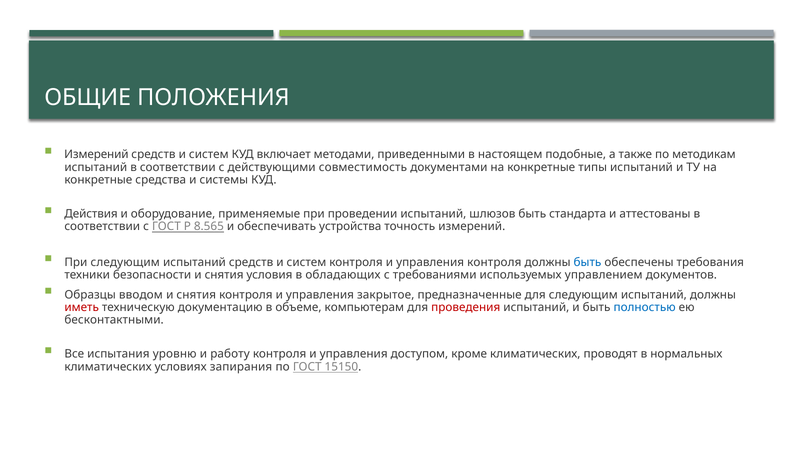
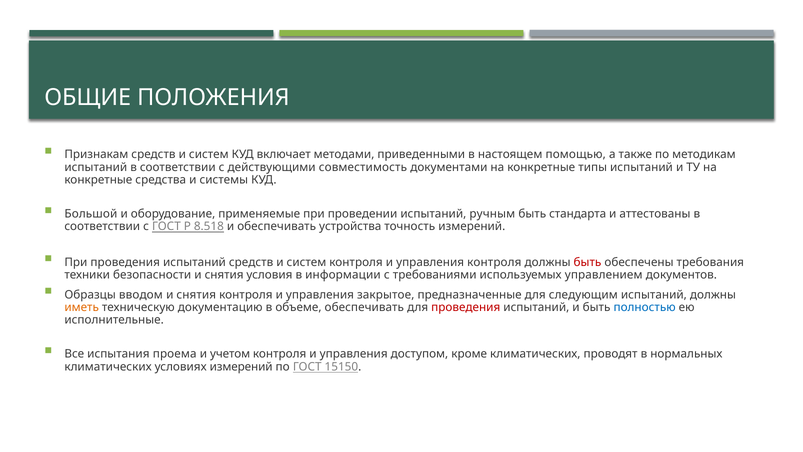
Измерений at (96, 154): Измерений -> Признакам
подобные: подобные -> помощью
Действия: Действия -> Большой
шлюзов: шлюзов -> ручным
8.565: 8.565 -> 8.518
При следующим: следующим -> проведения
быть at (587, 262) colour: blue -> red
обладающих: обладающих -> информации
иметь colour: red -> orange
объеме компьютерам: компьютерам -> обеспечивать
бесконтактными: бесконтактными -> исполнительные
уровню: уровню -> проема
работу: работу -> учетом
условиях запирания: запирания -> измерений
